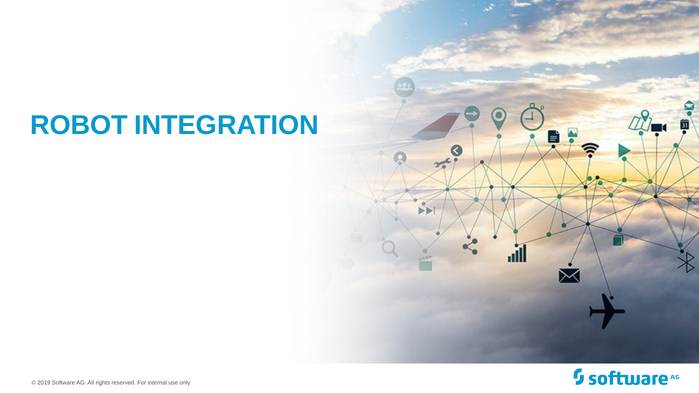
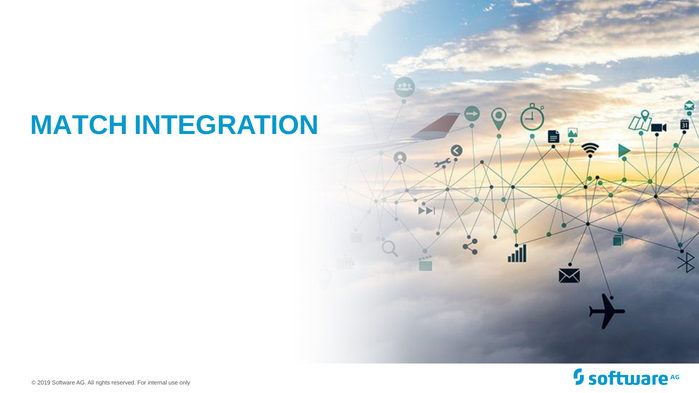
ROBOT: ROBOT -> MATCH
